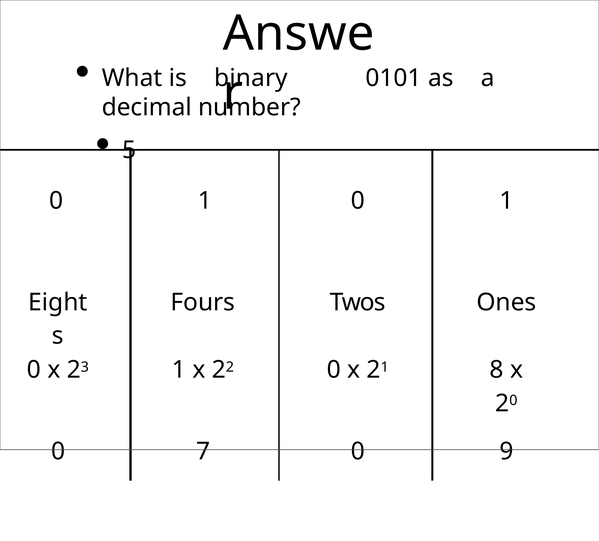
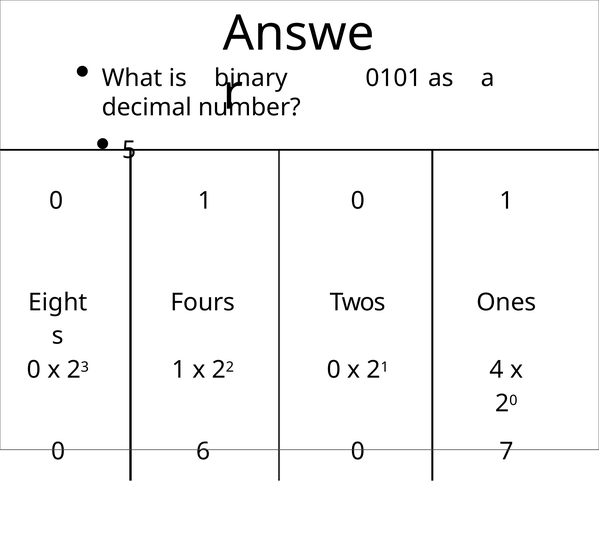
8: 8 -> 4
7: 7 -> 6
9: 9 -> 7
